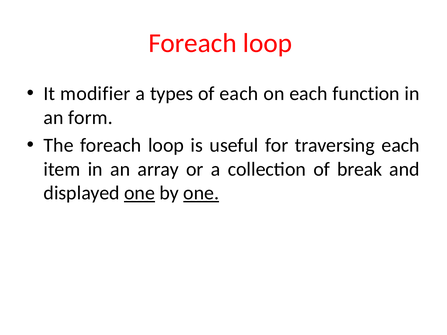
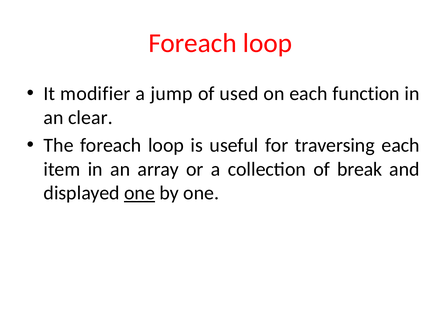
types: types -> jump
of each: each -> used
form: form -> clear
one at (201, 193) underline: present -> none
